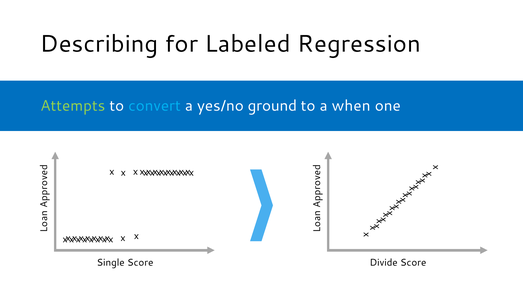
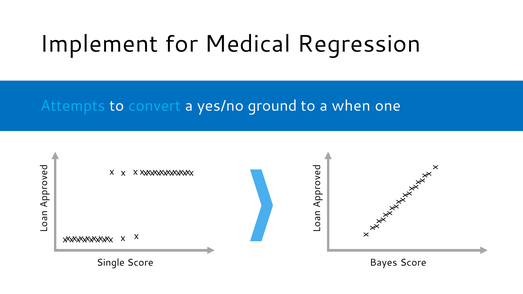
Describing: Describing -> Implement
Labeled: Labeled -> Medical
Attempts colour: light green -> light blue
Divide: Divide -> Bayes
